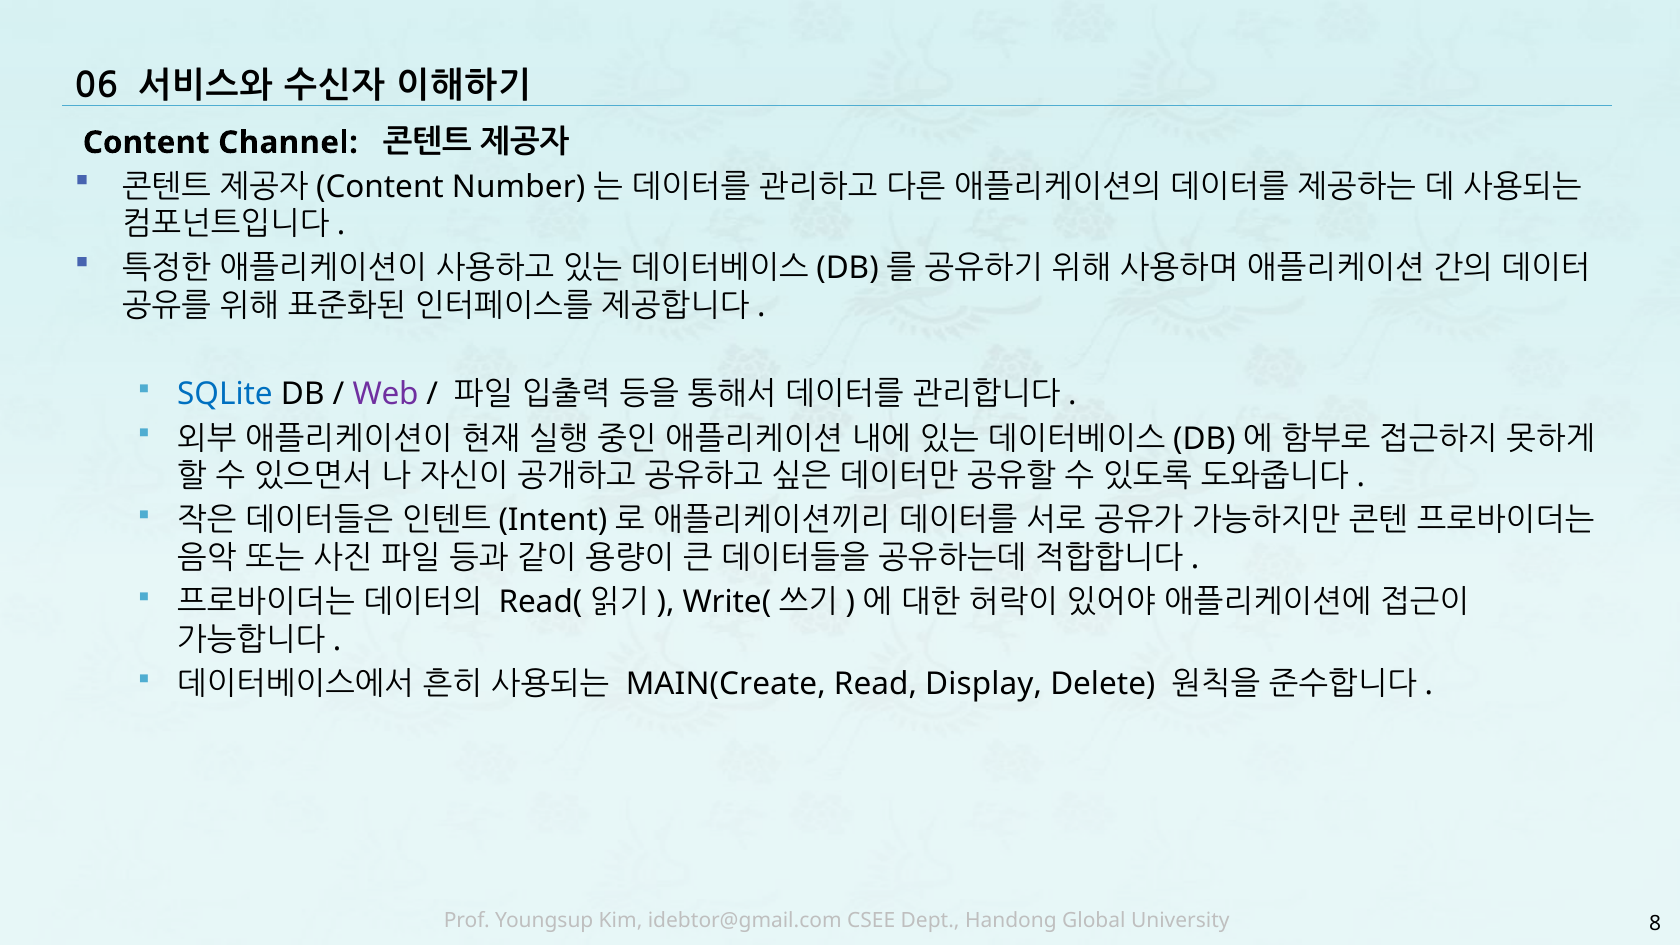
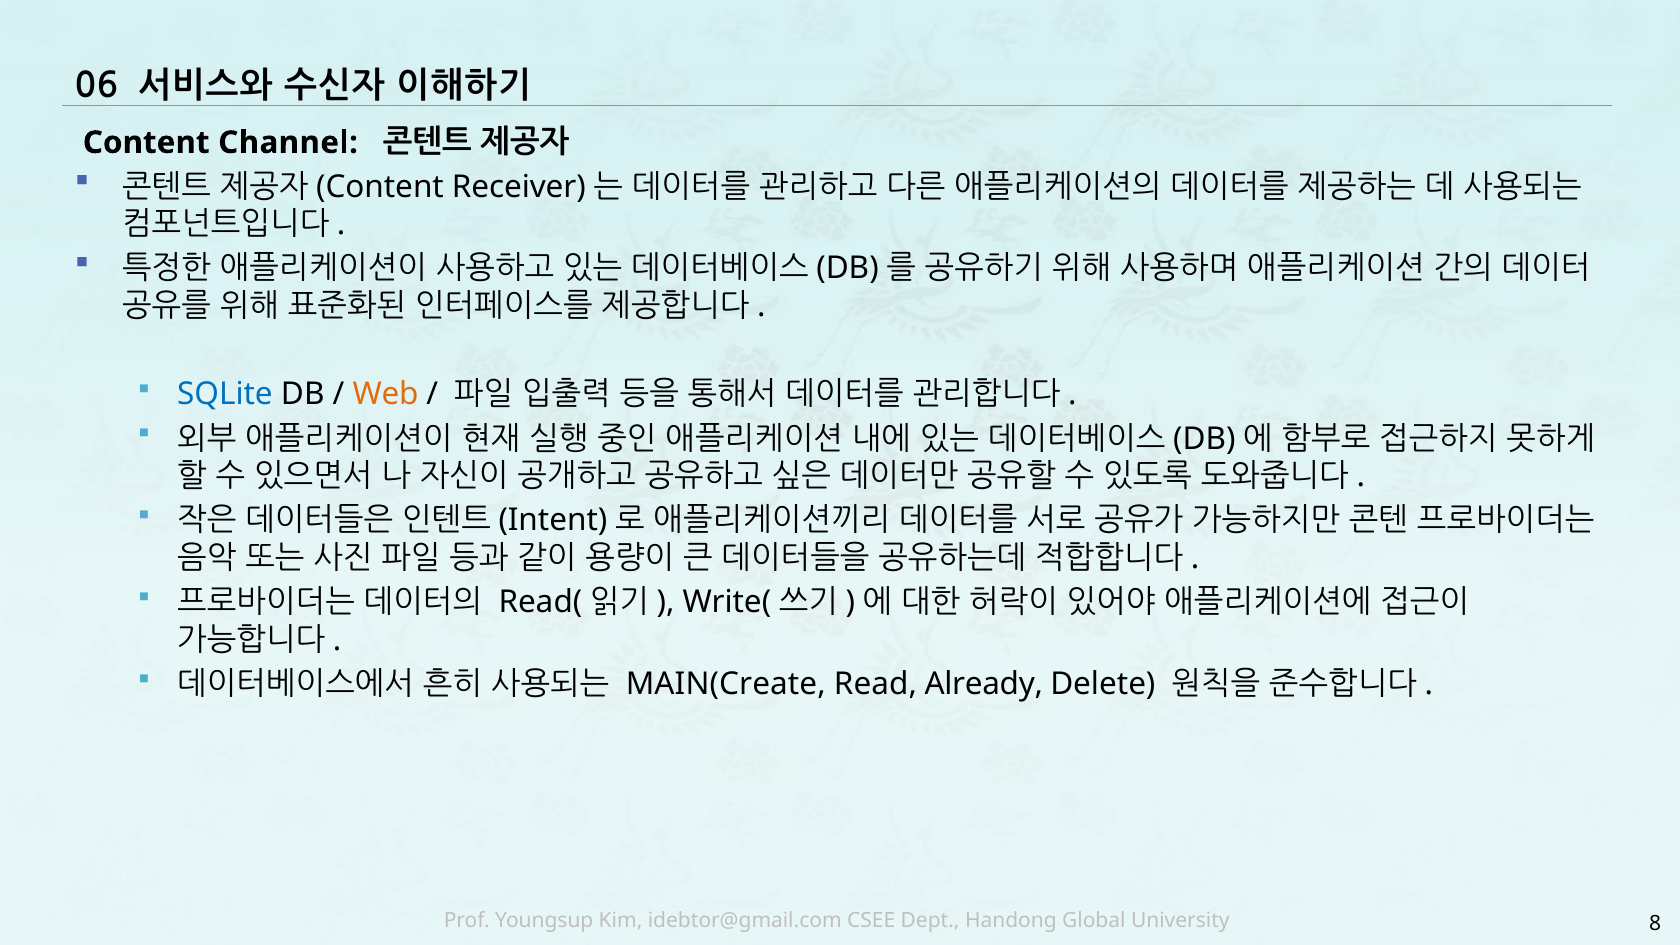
Number: Number -> Receiver
Web colour: purple -> orange
Display: Display -> Already
